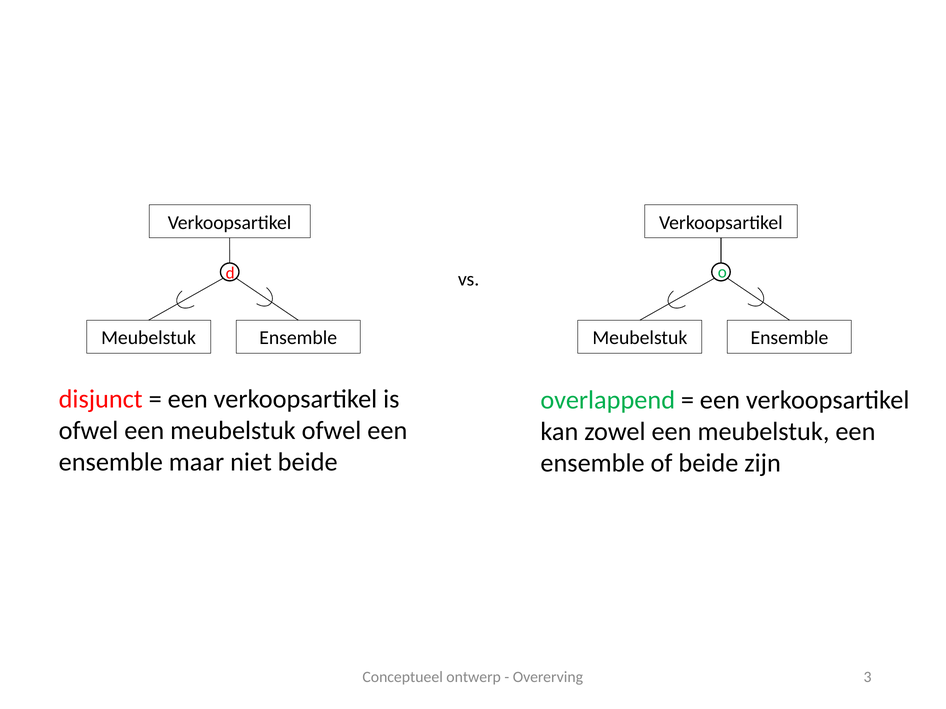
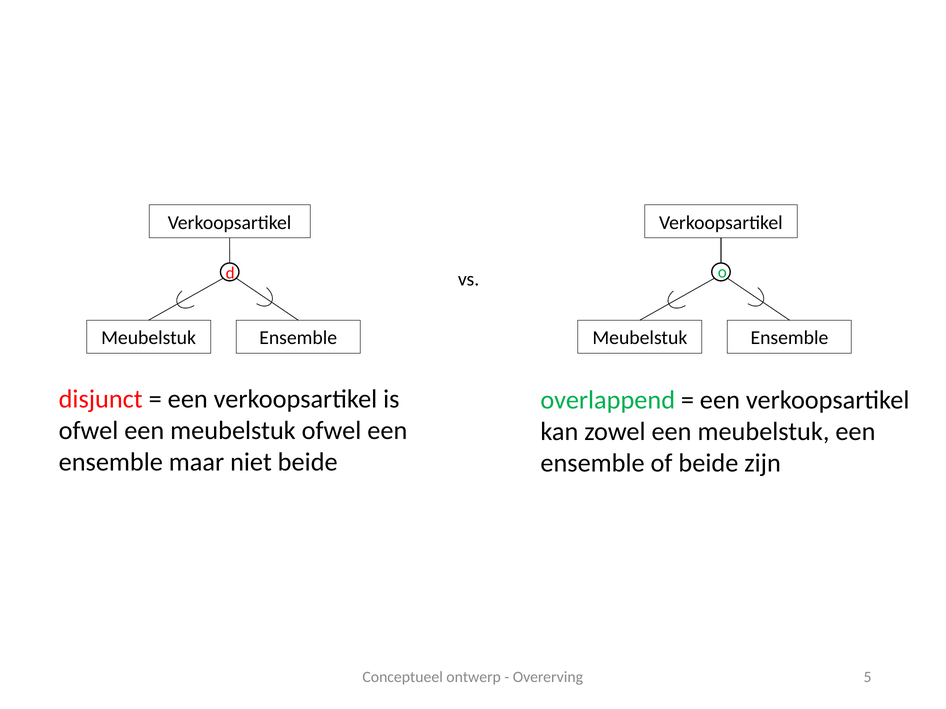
3: 3 -> 5
